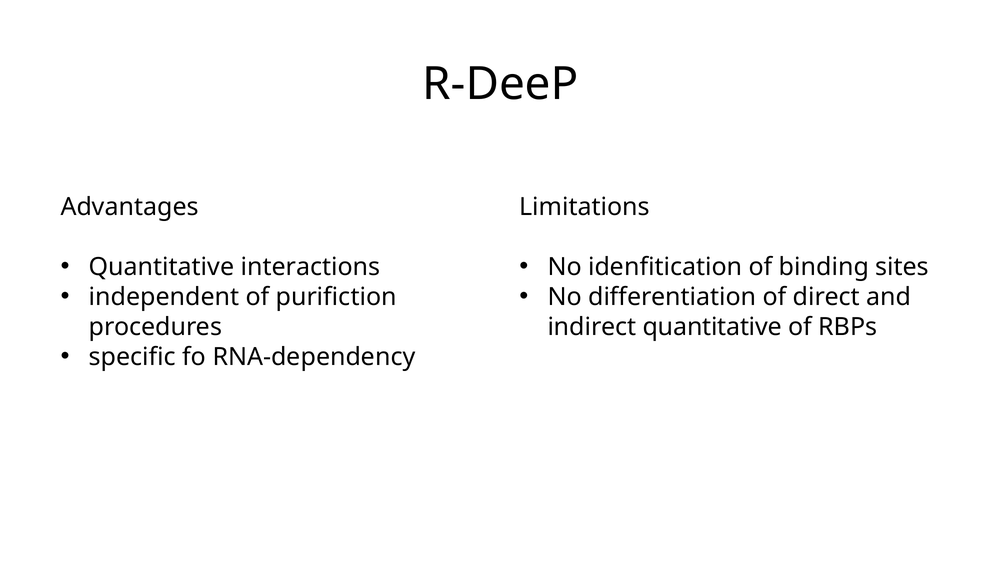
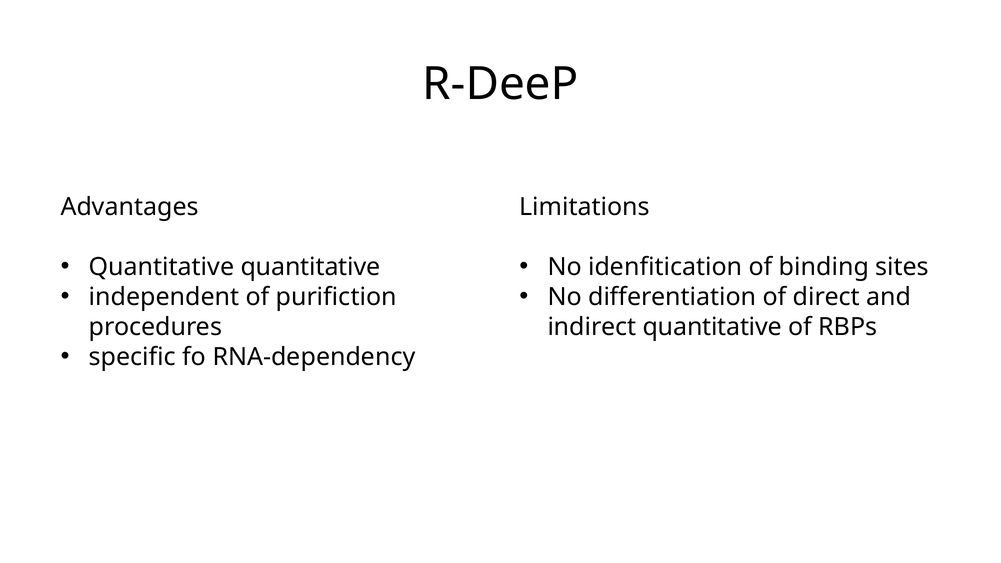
Quantitative interactions: interactions -> quantitative
